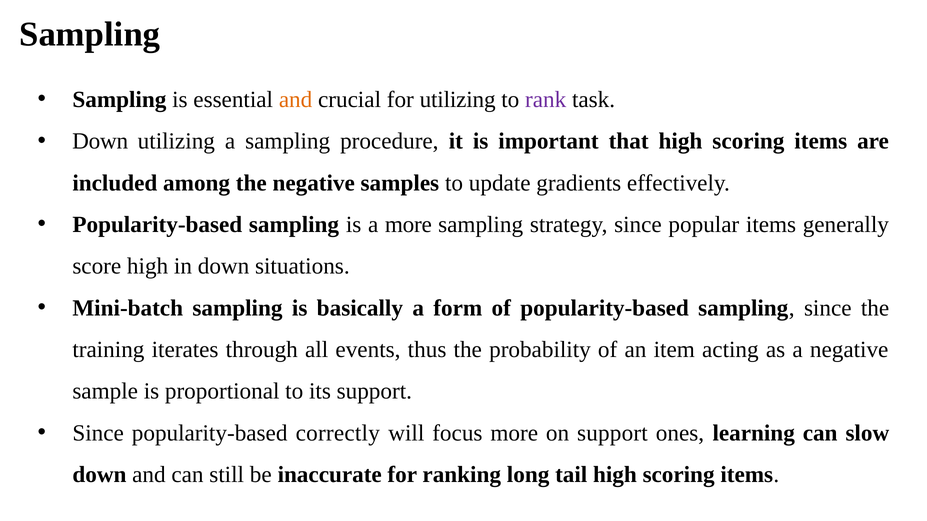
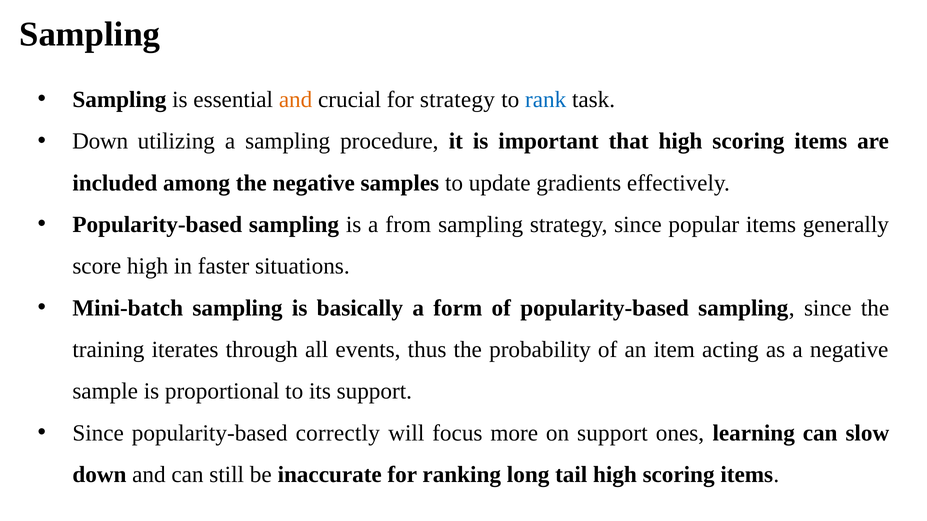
for utilizing: utilizing -> strategy
rank colour: purple -> blue
a more: more -> from
in down: down -> faster
